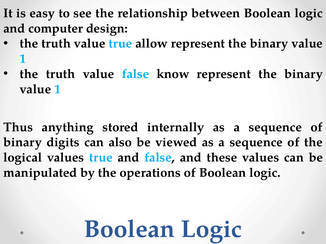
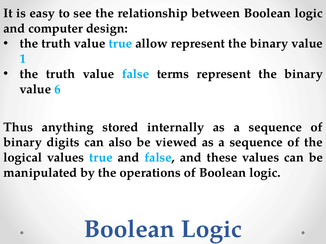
know: know -> terms
1 at (57, 89): 1 -> 6
